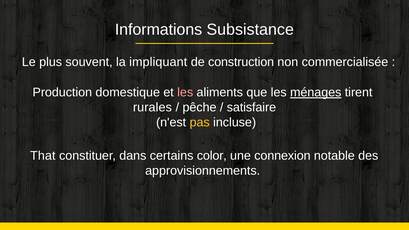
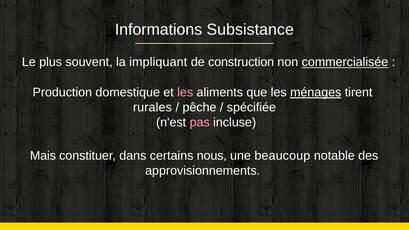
commercialisée underline: none -> present
satisfaire: satisfaire -> spécifiée
pas colour: yellow -> pink
That: That -> Mais
color: color -> nous
connexion: connexion -> beaucoup
